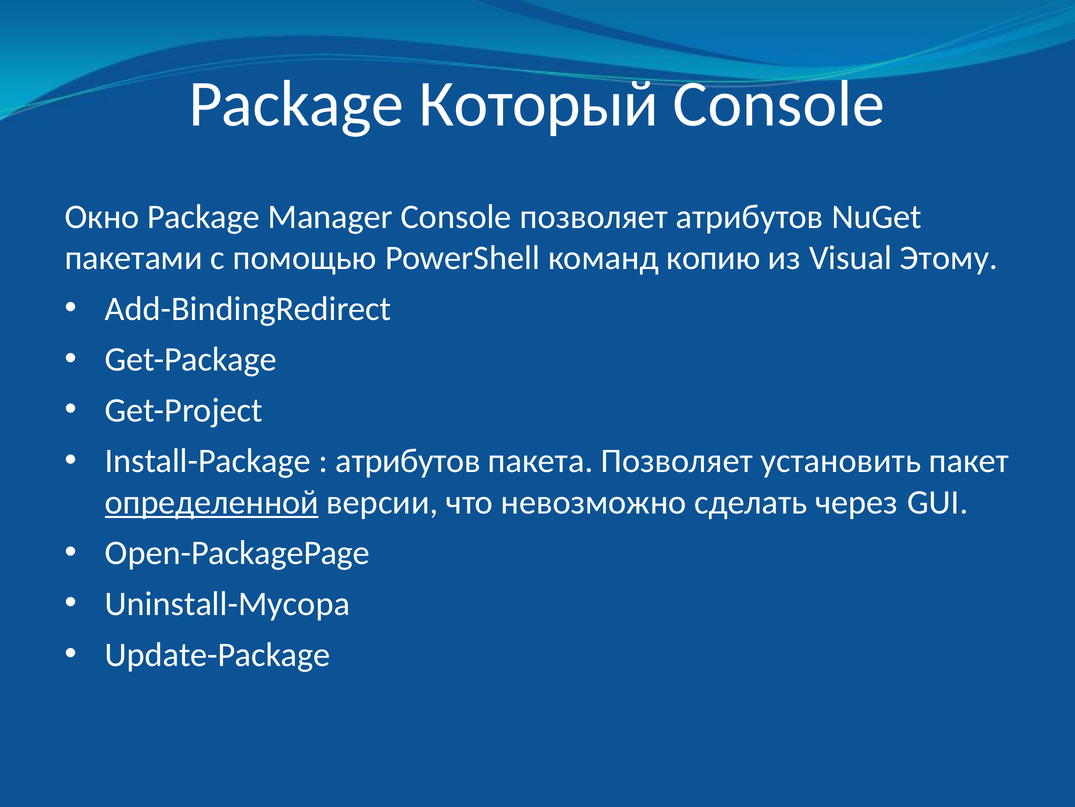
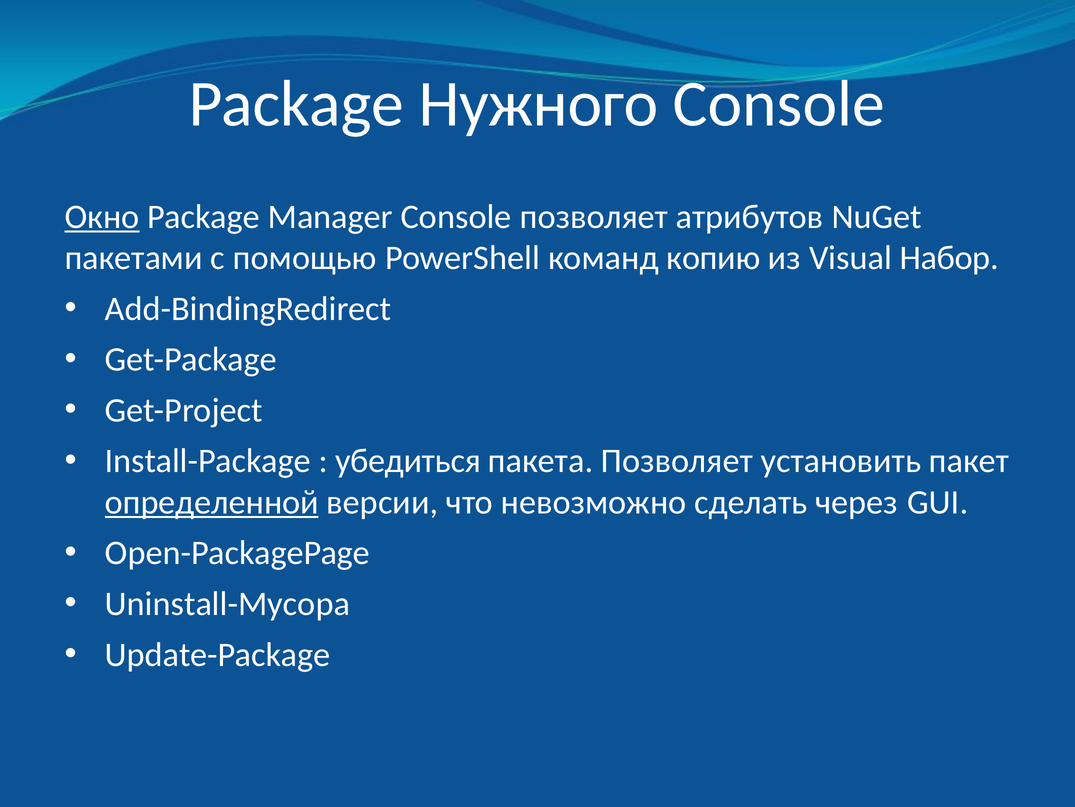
Который: Который -> Нужного
Окно underline: none -> present
Этому: Этому -> Набор
атрибутов at (408, 461): атрибутов -> убедиться
